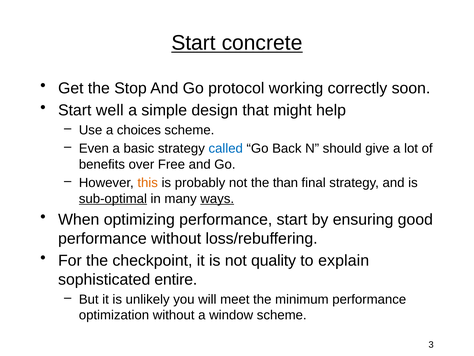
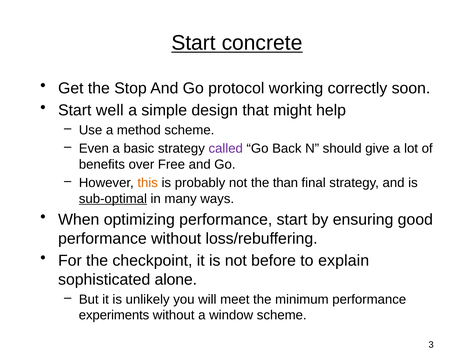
choices: choices -> method
called colour: blue -> purple
ways underline: present -> none
quality: quality -> before
entire: entire -> alone
optimization: optimization -> experiments
